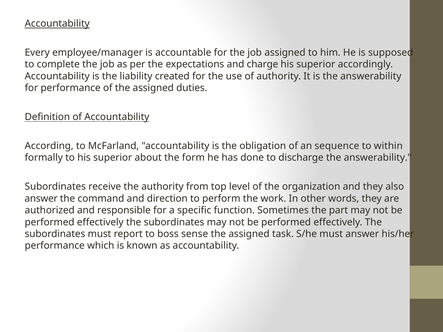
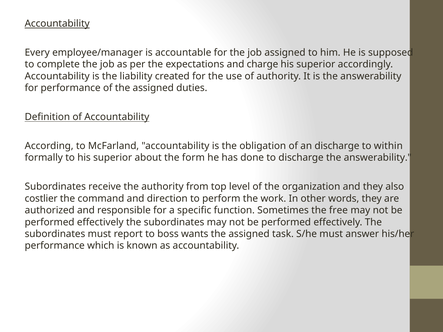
an sequence: sequence -> discharge
answer at (41, 199): answer -> costlier
part: part -> free
sense: sense -> wants
